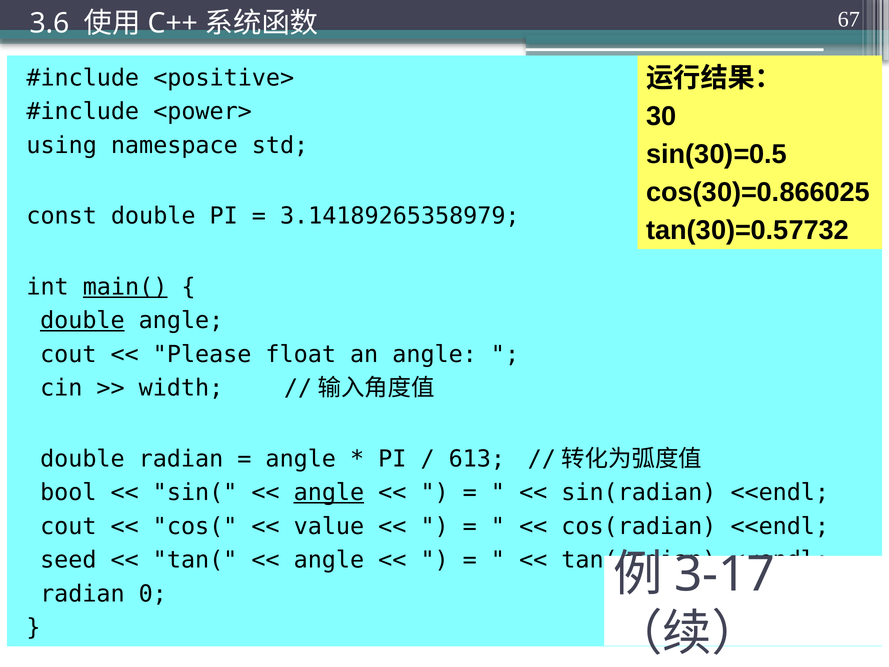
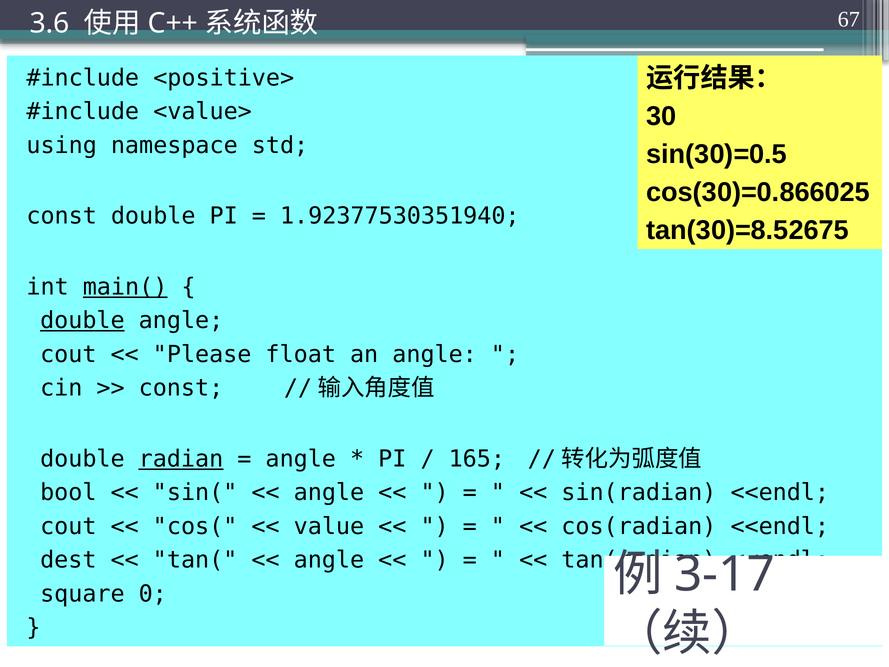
<power>: <power> -> <value>
3.14189265358979: 3.14189265358979 -> 1.92377530351940
tan(30)=0.57732: tan(30)=0.57732 -> tan(30)=8.52675
width at (181, 388): width -> const
radian at (181, 459) underline: none -> present
613: 613 -> 165
angle at (329, 493) underline: present -> none
seed: seed -> dest
radian at (82, 594): radian -> square
